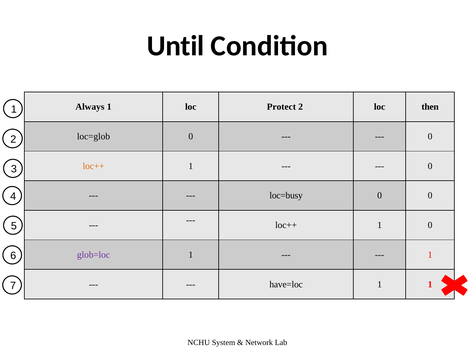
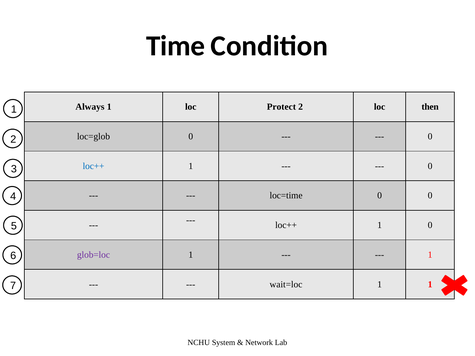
Until: Until -> Time
loc++ at (94, 166) colour: orange -> blue
loc=busy: loc=busy -> loc=time
have=loc: have=loc -> wait=loc
